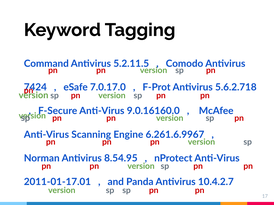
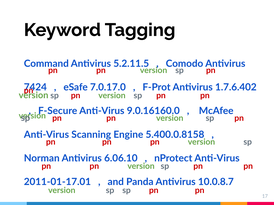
5.6.2.718: 5.6.2.718 -> 1.7.6.402
6.261.6.9967: 6.261.6.9967 -> 5.400.0.8158
8.54.95: 8.54.95 -> 6.06.10
10.4.2.7: 10.4.2.7 -> 10.0.8.7
